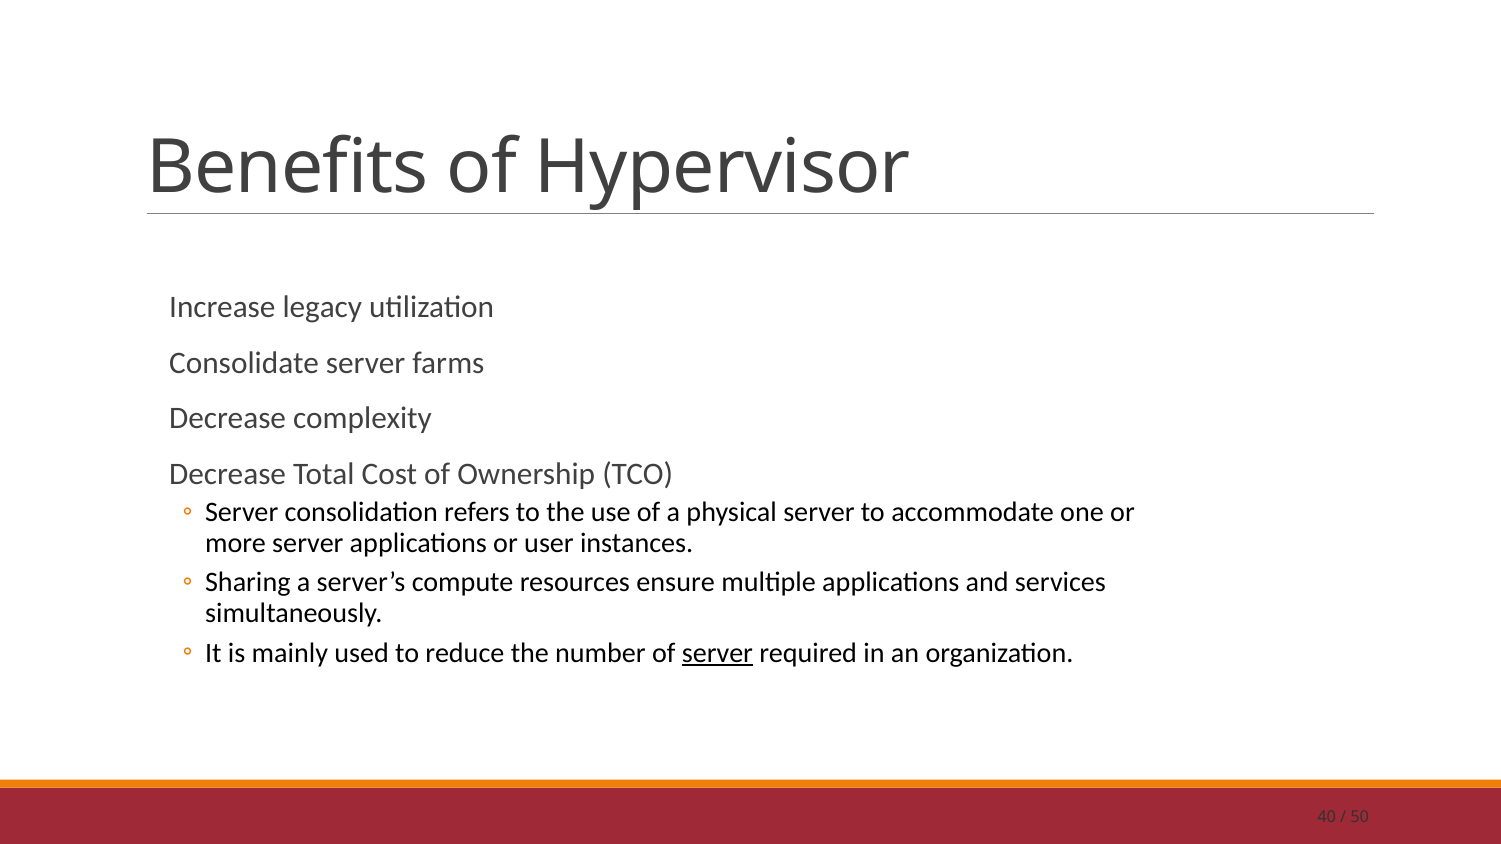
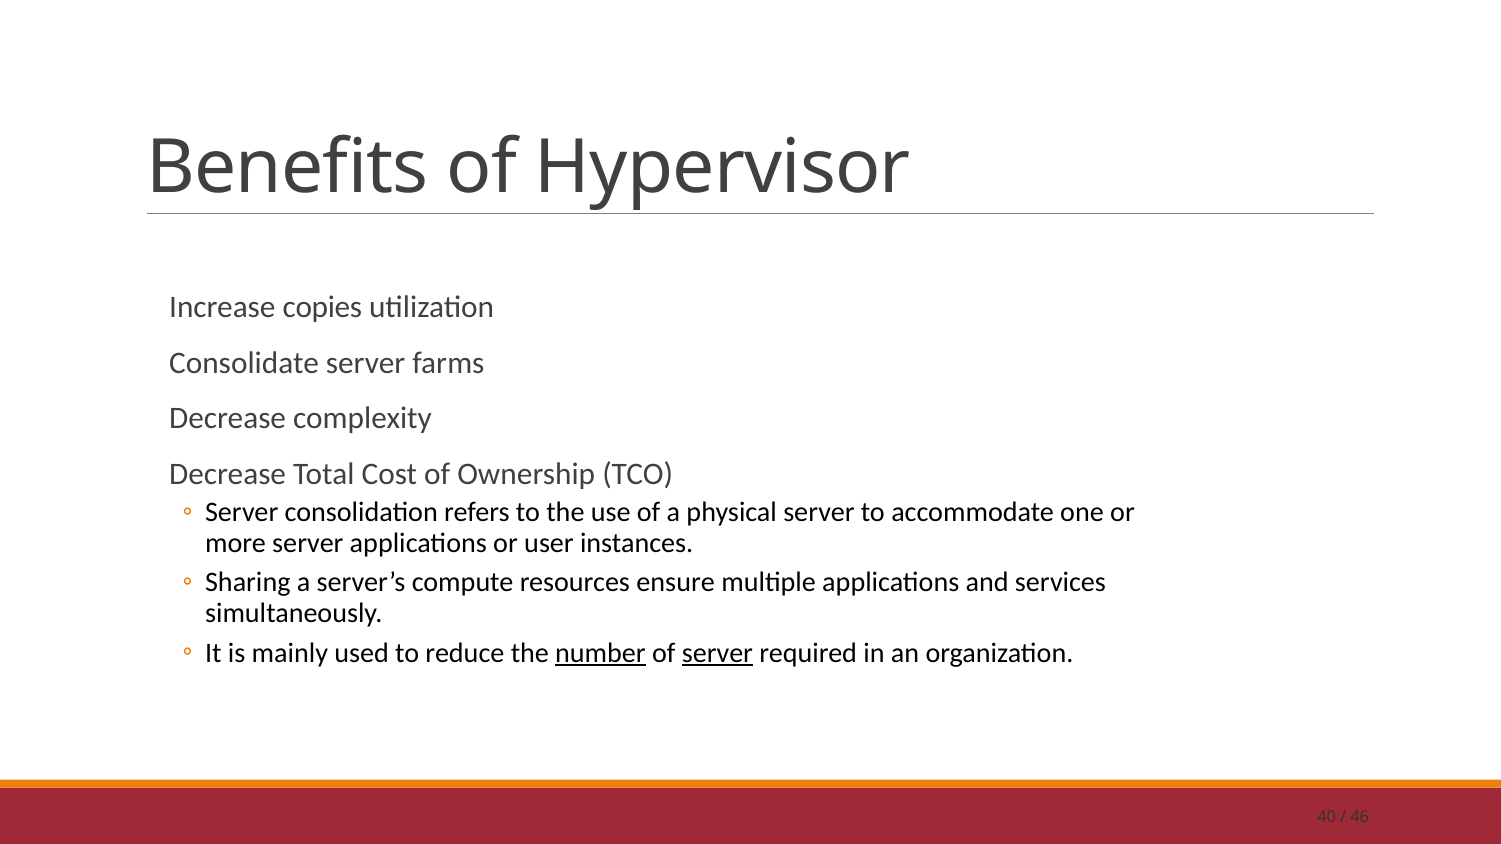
legacy: legacy -> copies
number underline: none -> present
50: 50 -> 46
